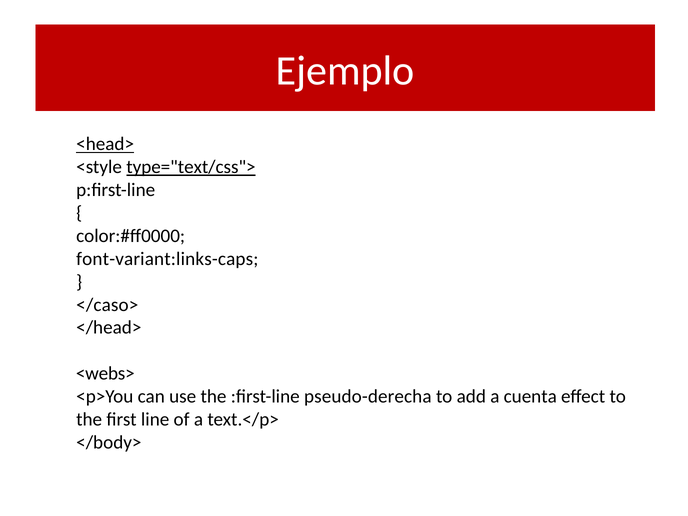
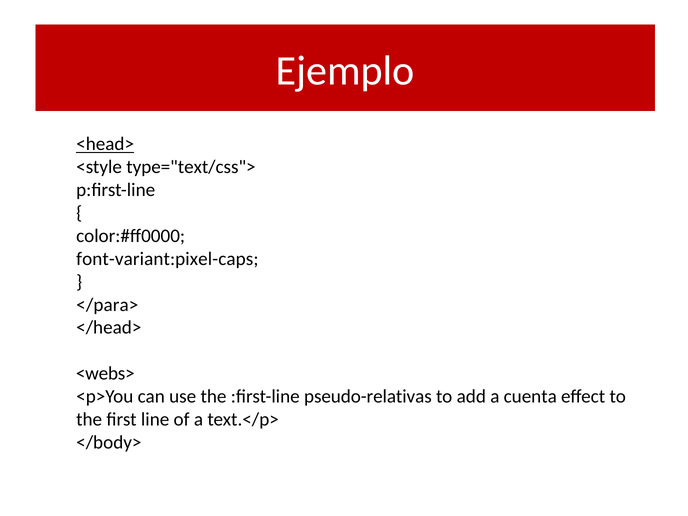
type="text/css"> underline: present -> none
font-variant:links-caps: font-variant:links-caps -> font-variant:pixel-caps
</caso>: </caso> -> </para>
pseudo-derecha: pseudo-derecha -> pseudo-relativas
